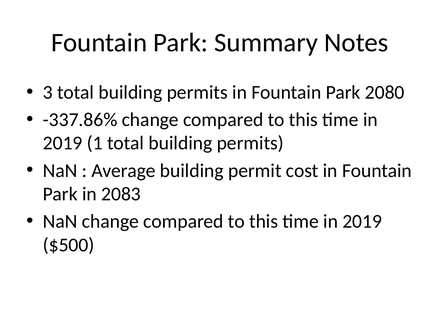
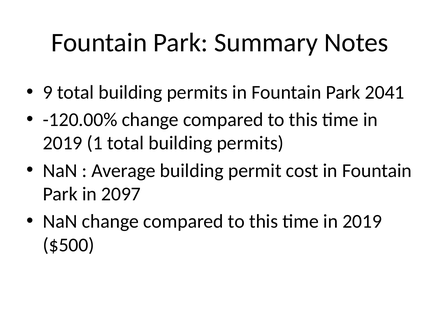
3: 3 -> 9
2080: 2080 -> 2041
-337.86%: -337.86% -> -120.00%
2083: 2083 -> 2097
